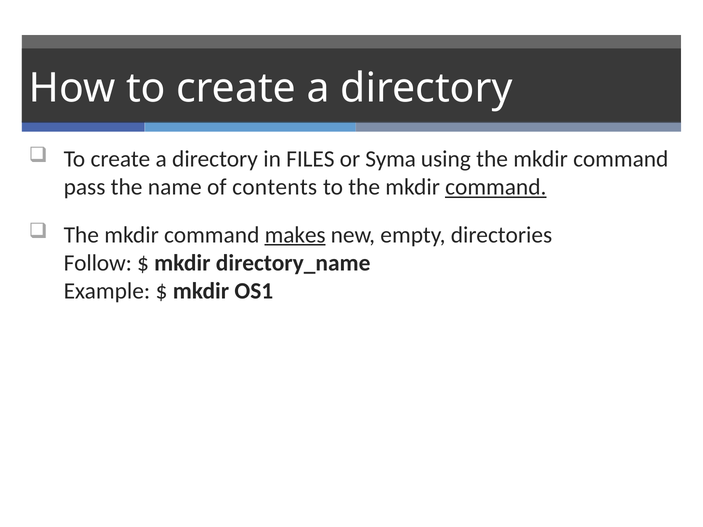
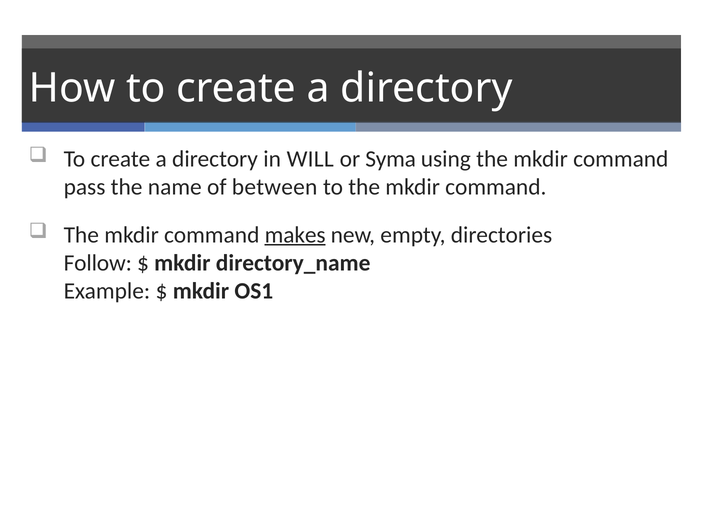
FILES: FILES -> WILL
contents: contents -> between
command at (496, 187) underline: present -> none
